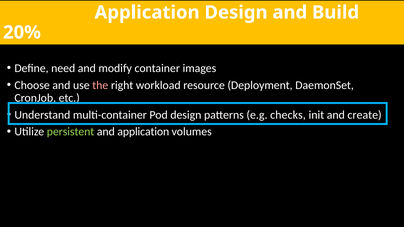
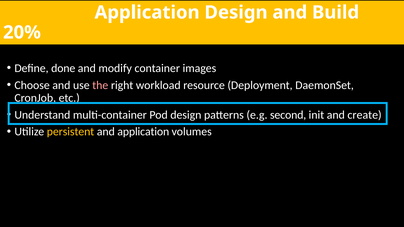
need: need -> done
checks: checks -> second
persistent colour: light green -> yellow
